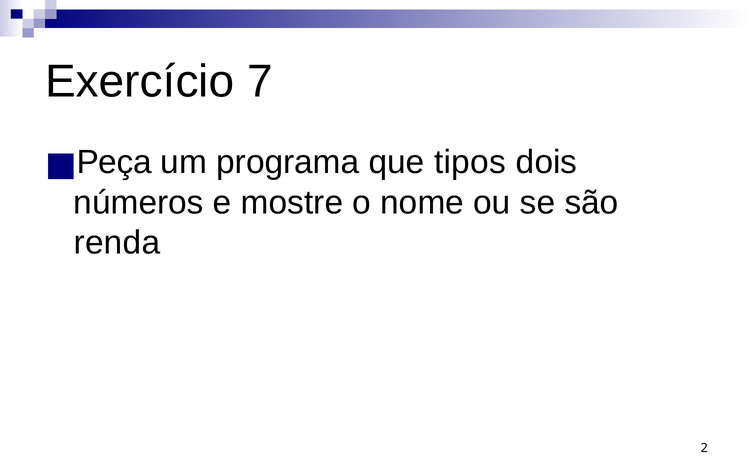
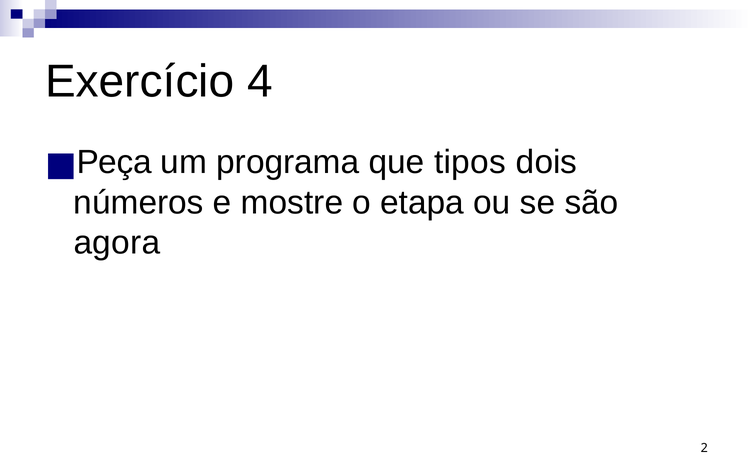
7: 7 -> 4
nome: nome -> etapa
renda: renda -> agora
